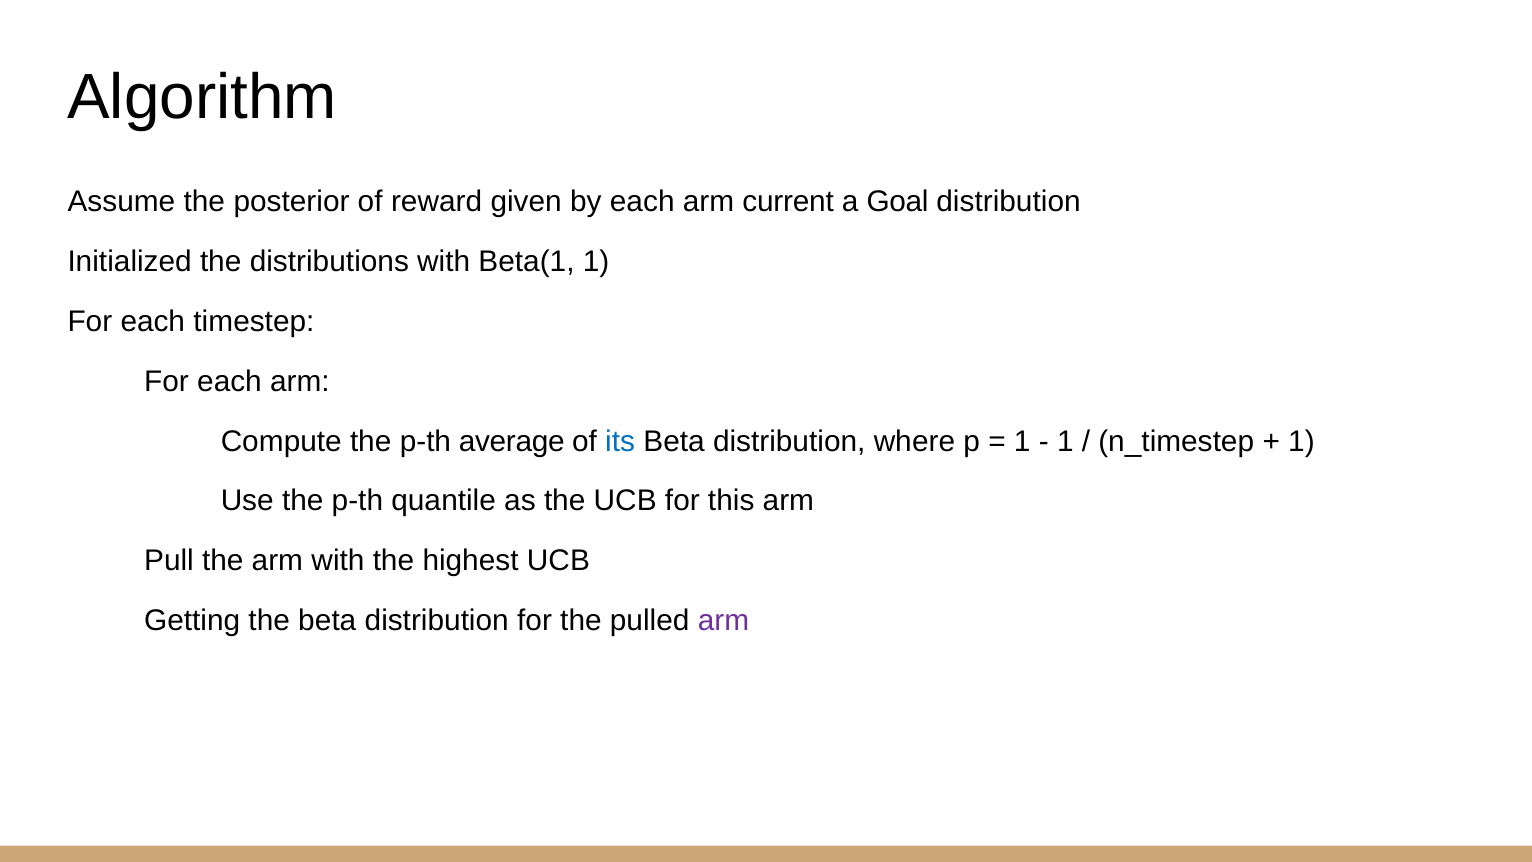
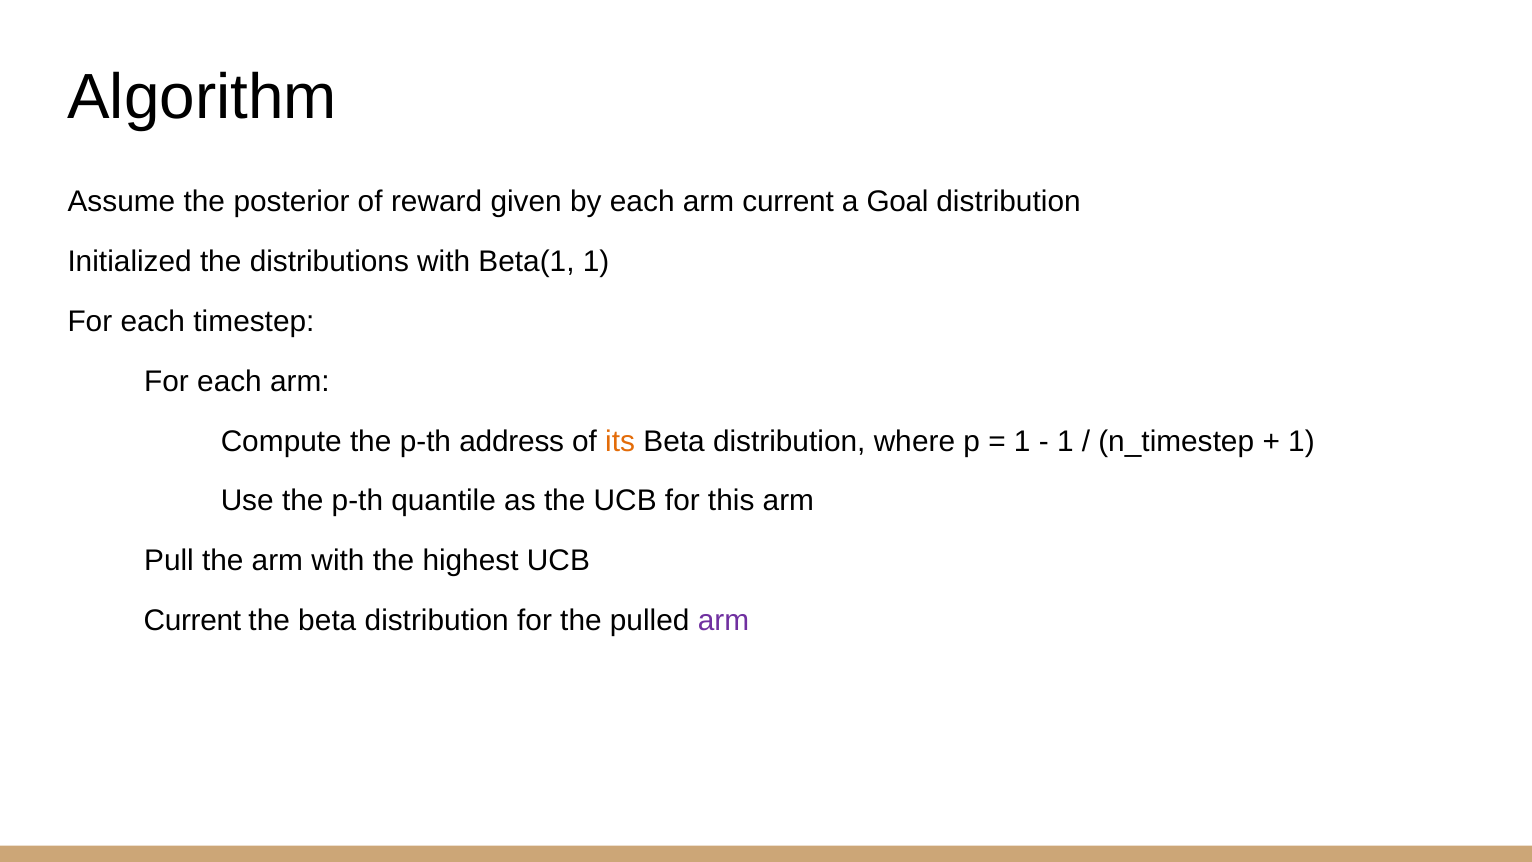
average: average -> address
its colour: blue -> orange
Getting at (192, 620): Getting -> Current
